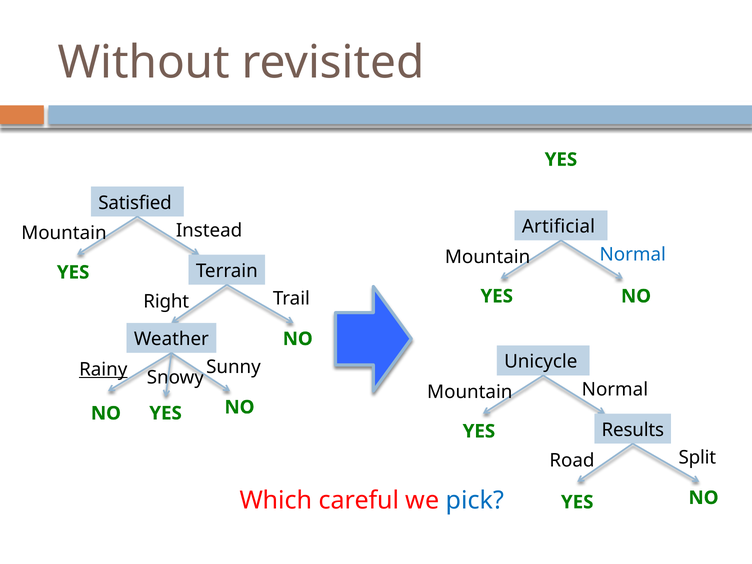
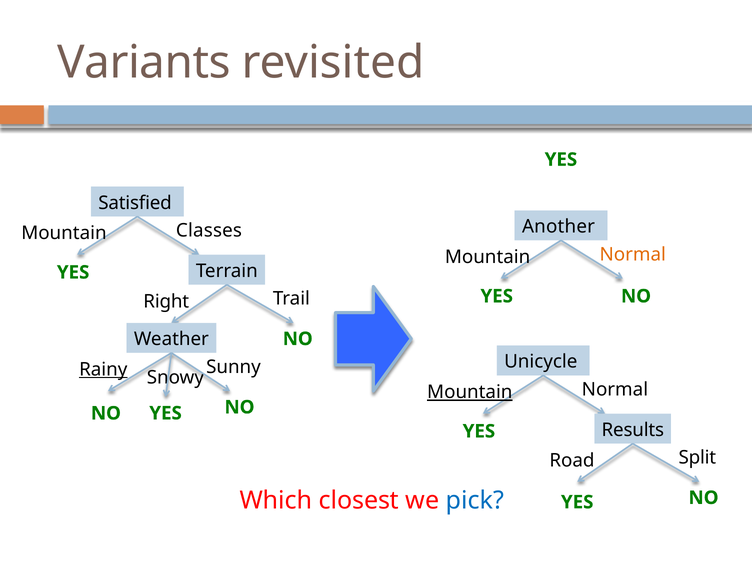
Without: Without -> Variants
Artificial: Artificial -> Another
Instead: Instead -> Classes
Normal at (633, 254) colour: blue -> orange
Mountain at (470, 392) underline: none -> present
careful: careful -> closest
